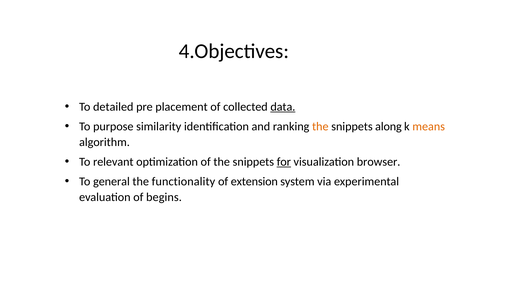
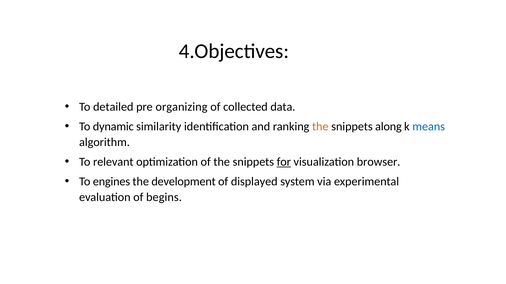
placement: placement -> organizing
data underline: present -> none
purpose: purpose -> dynamic
means colour: orange -> blue
general: general -> engines
functionality: functionality -> development
extension: extension -> displayed
